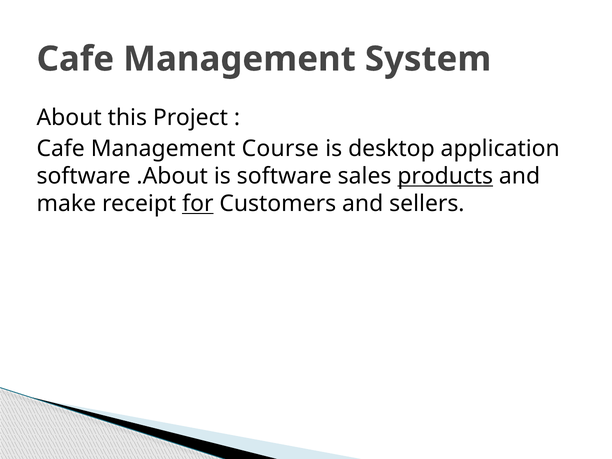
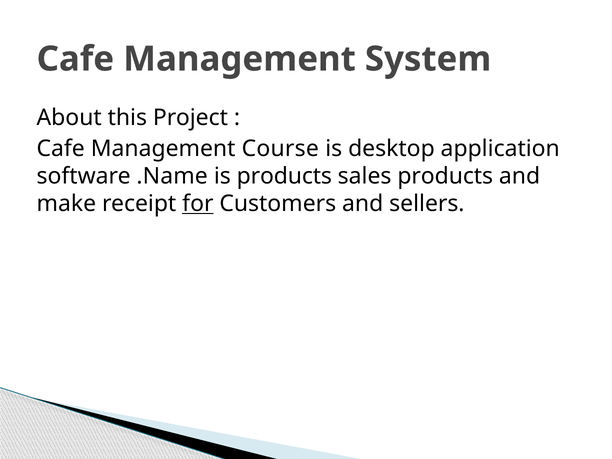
.About: .About -> .Name
is software: software -> products
products at (445, 176) underline: present -> none
